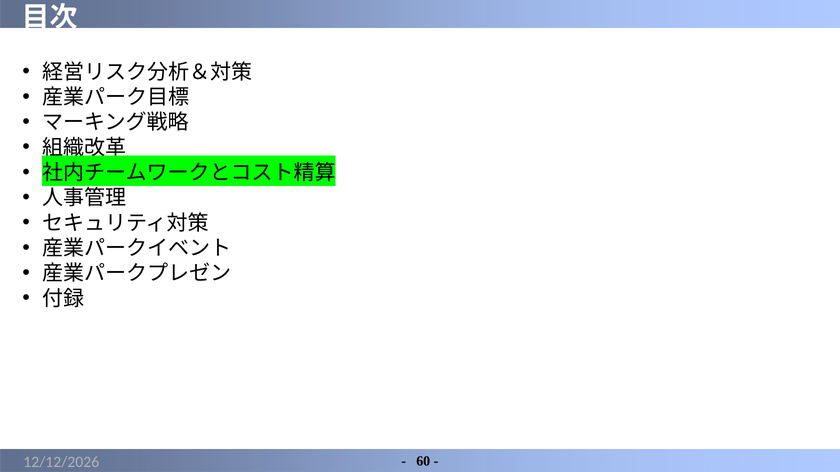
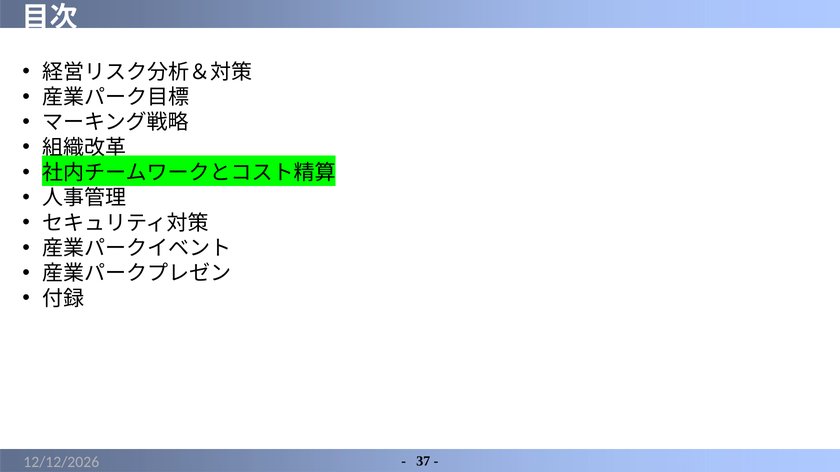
60: 60 -> 37
